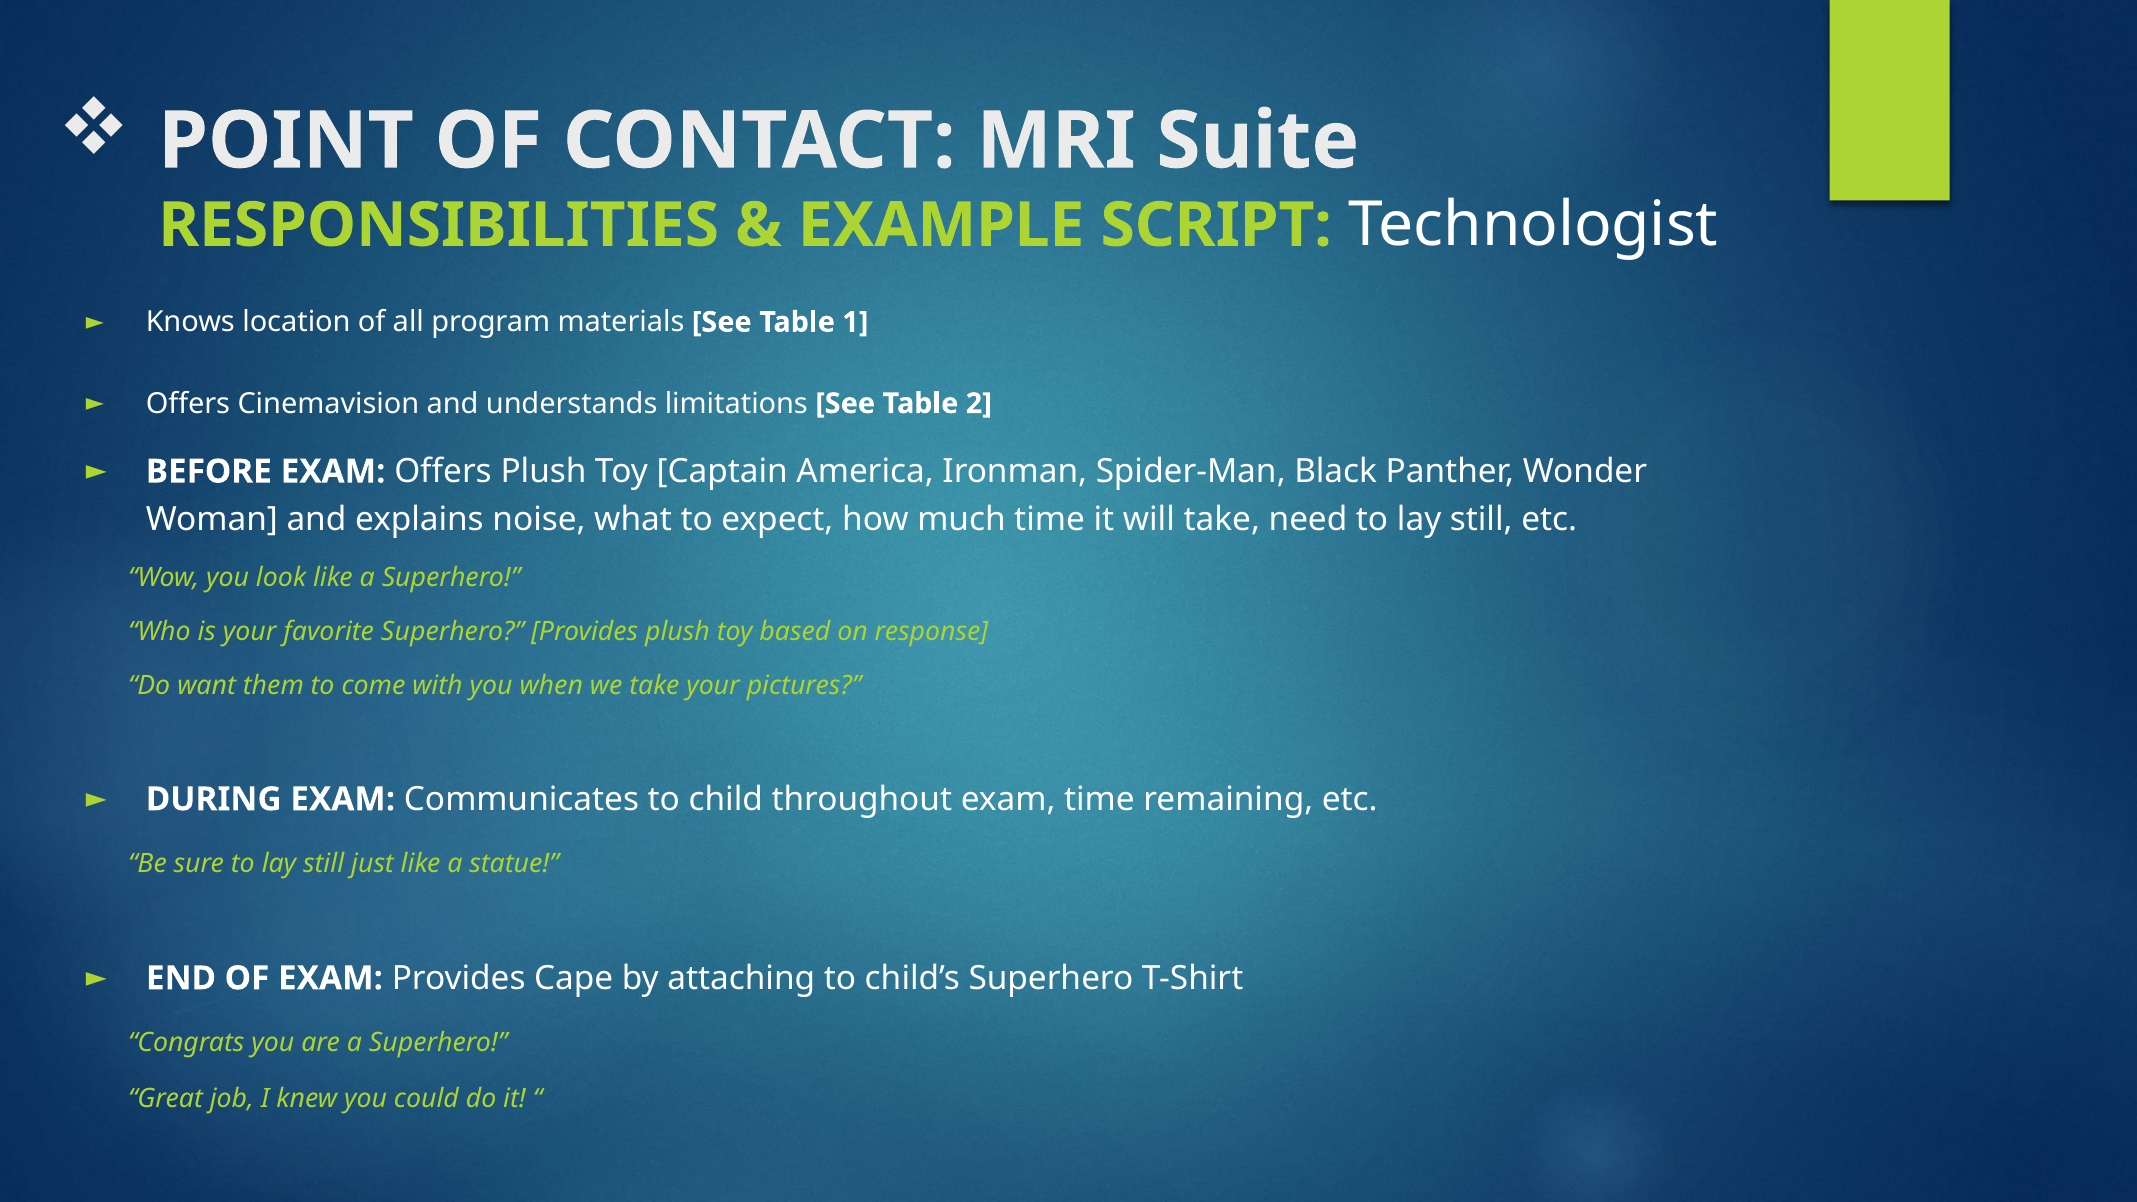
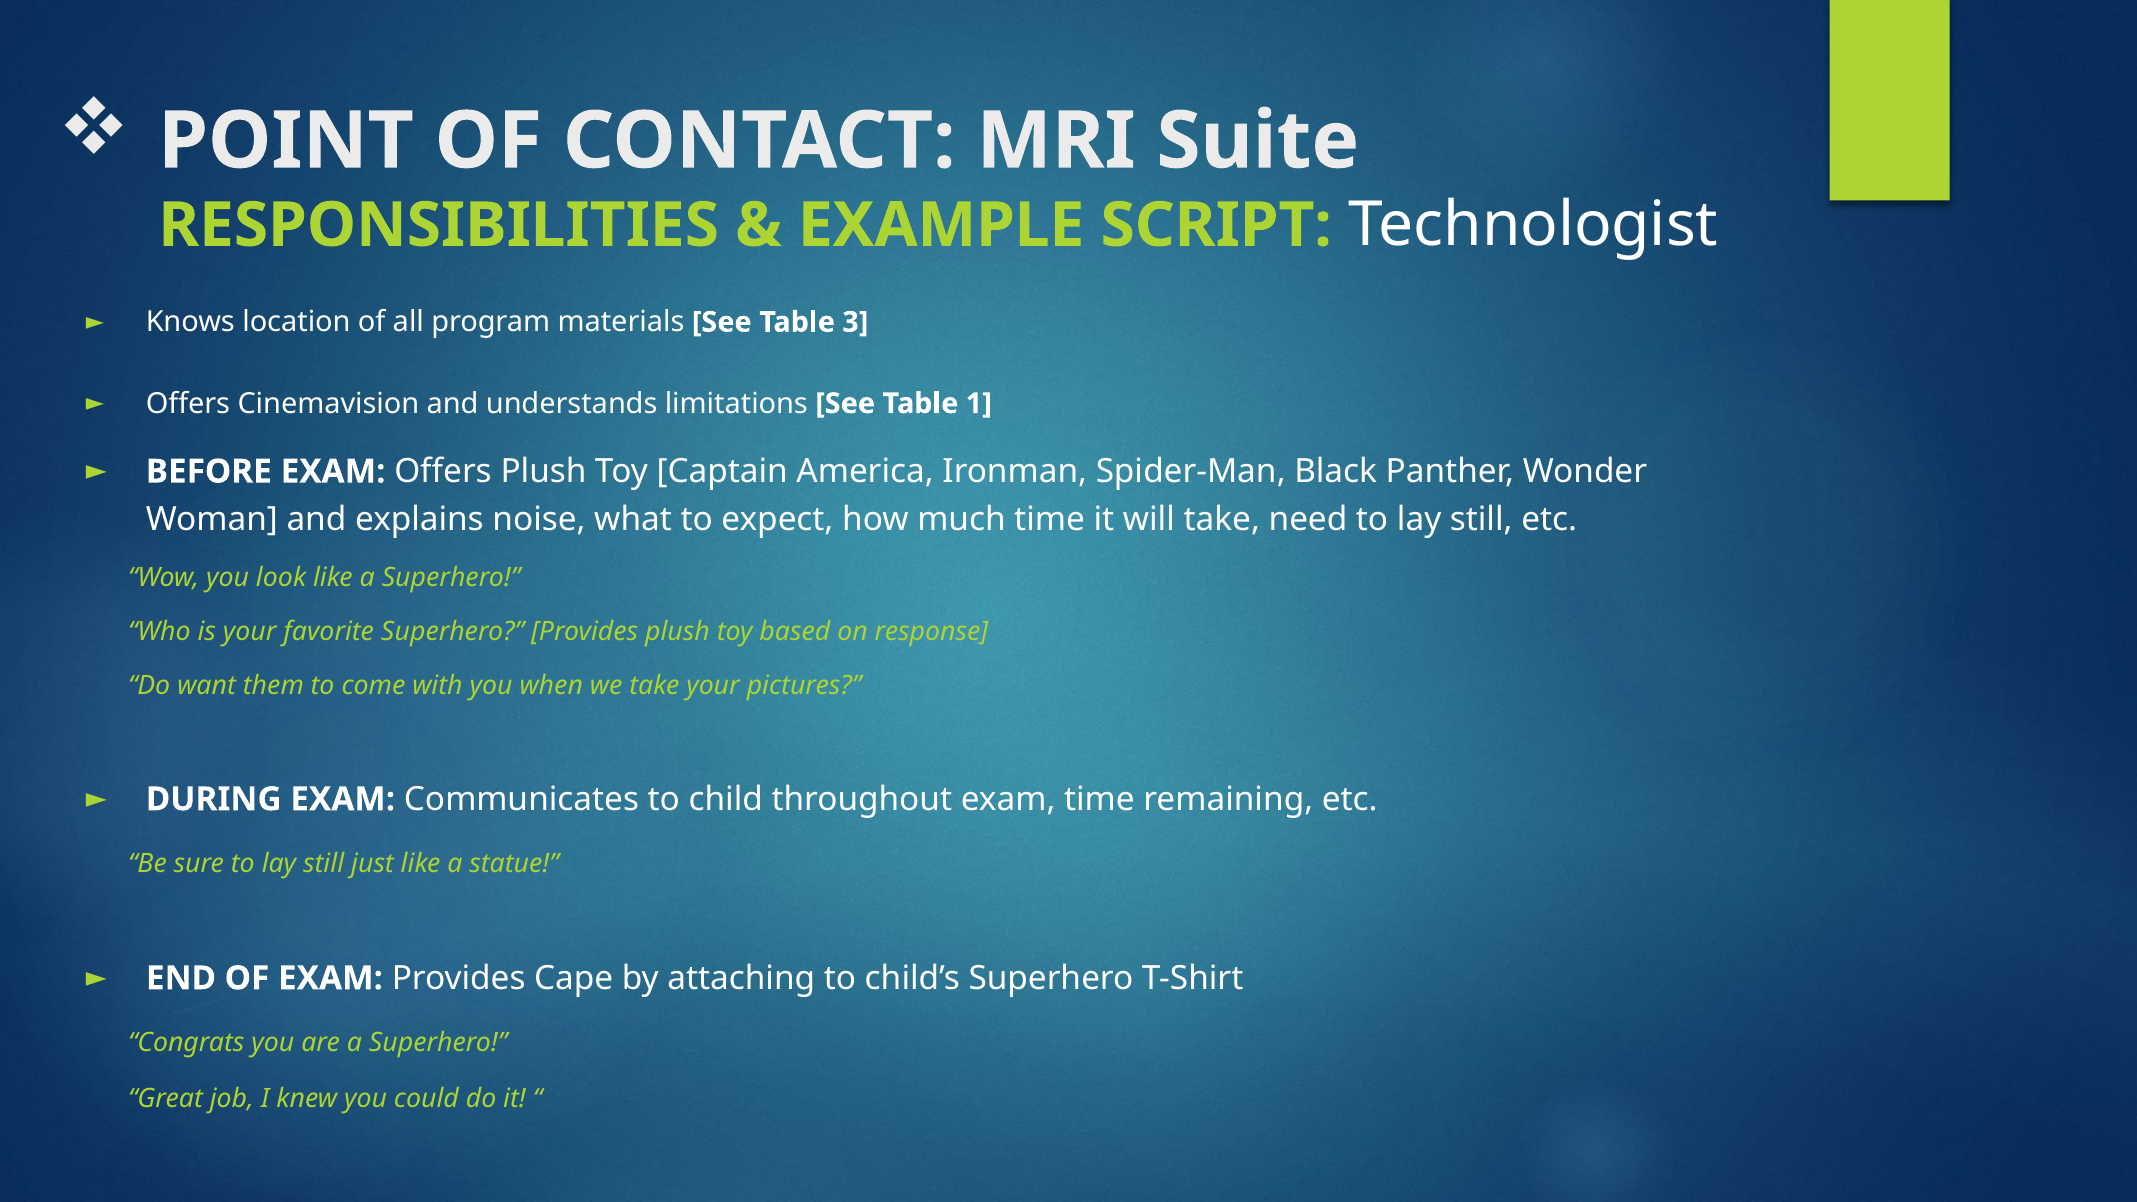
1: 1 -> 3
2: 2 -> 1
